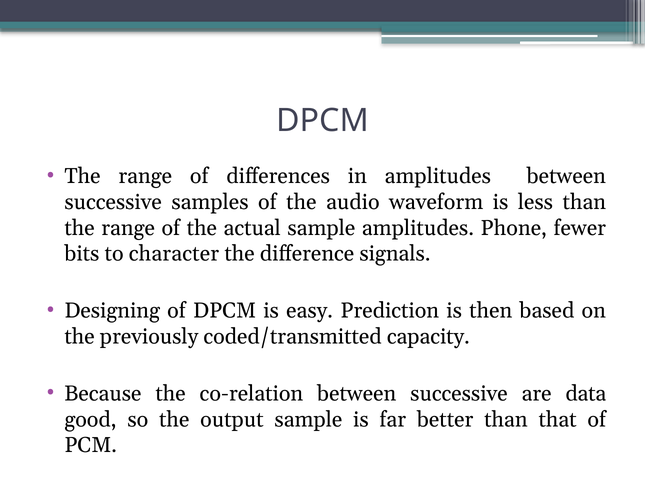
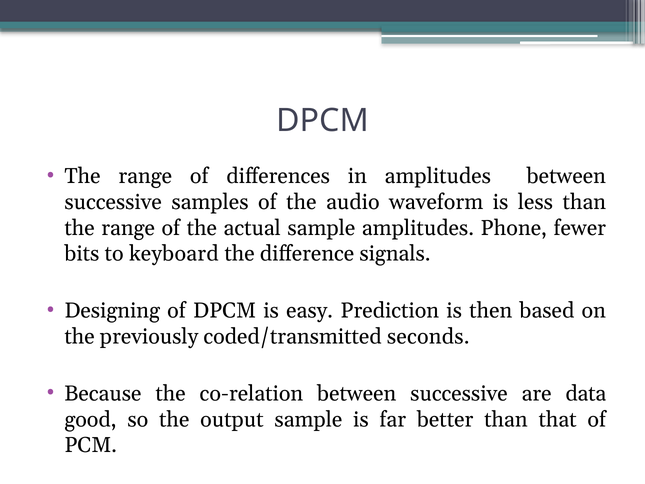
character: character -> keyboard
capacity: capacity -> seconds
